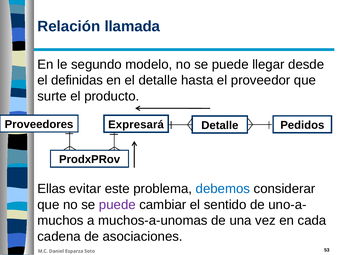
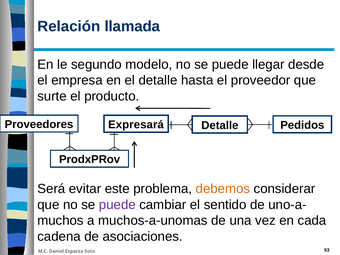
definidas: definidas -> empresa
Ellas: Ellas -> Será
debemos colour: blue -> orange
